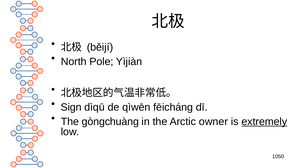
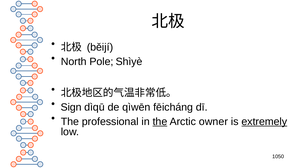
Yìjiàn: Yìjiàn -> Shìyè
gòngchuàng: gòngchuàng -> professional
the at (160, 122) underline: none -> present
